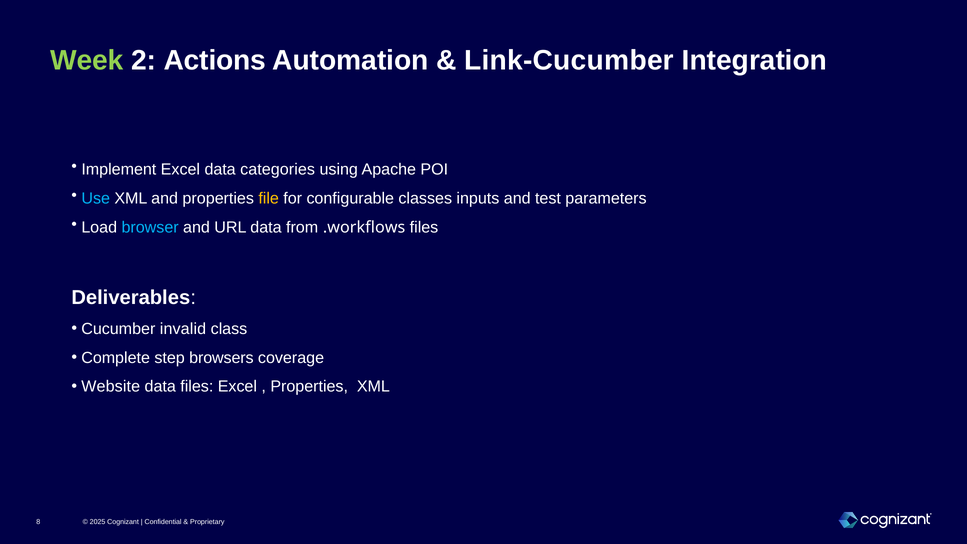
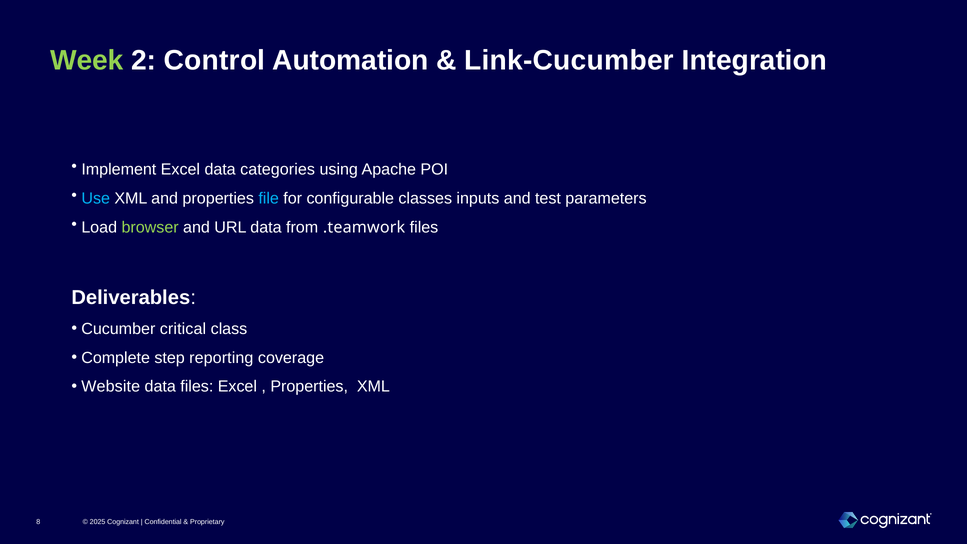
Actions: Actions -> Control
file colour: yellow -> light blue
browser colour: light blue -> light green
.workflows: .workflows -> .teamwork
invalid: invalid -> critical
browsers: browsers -> reporting
